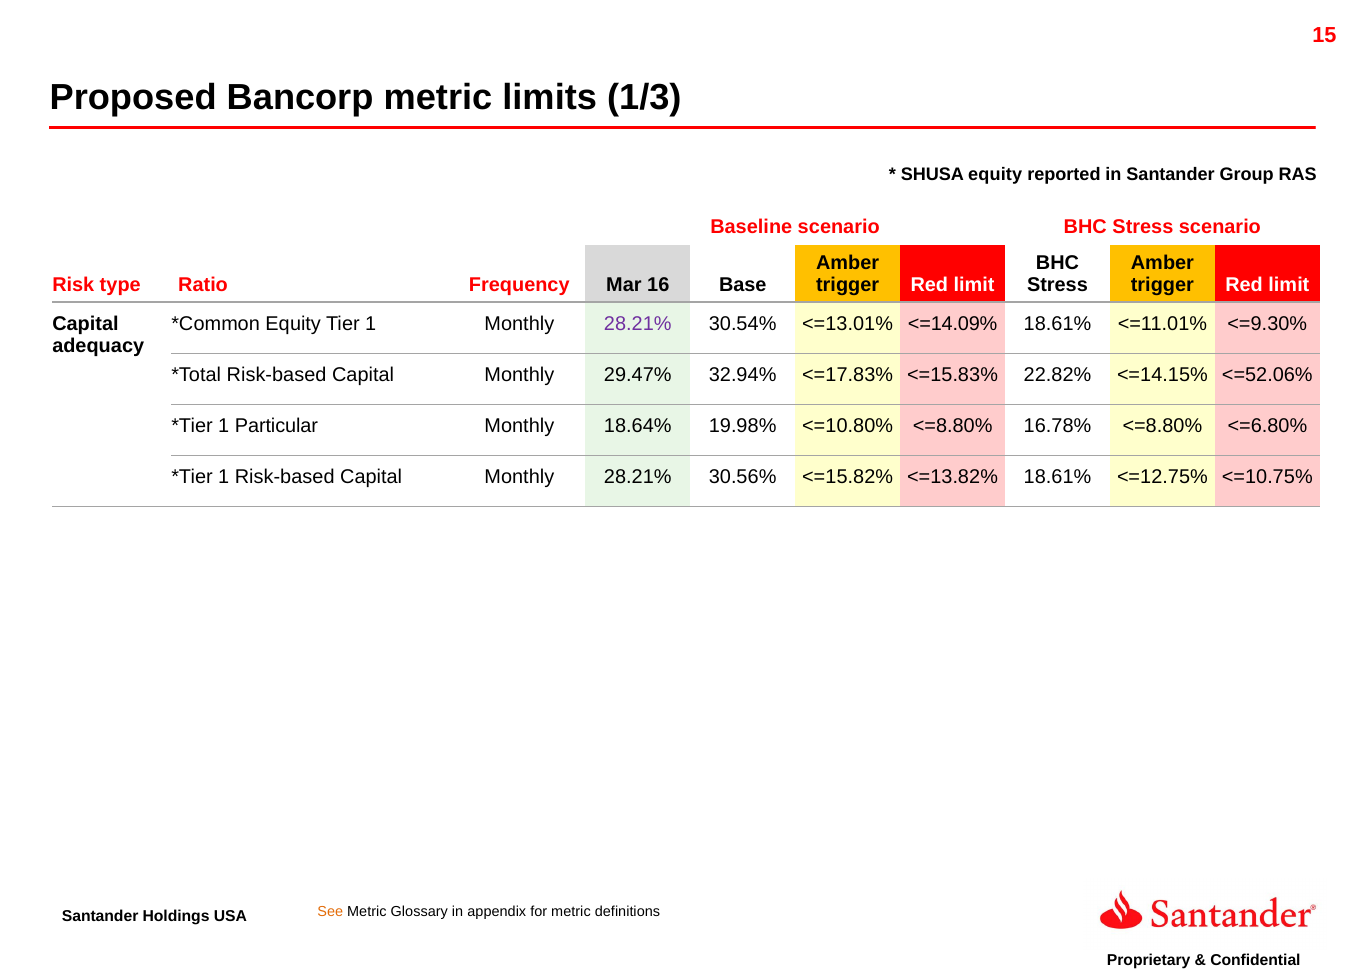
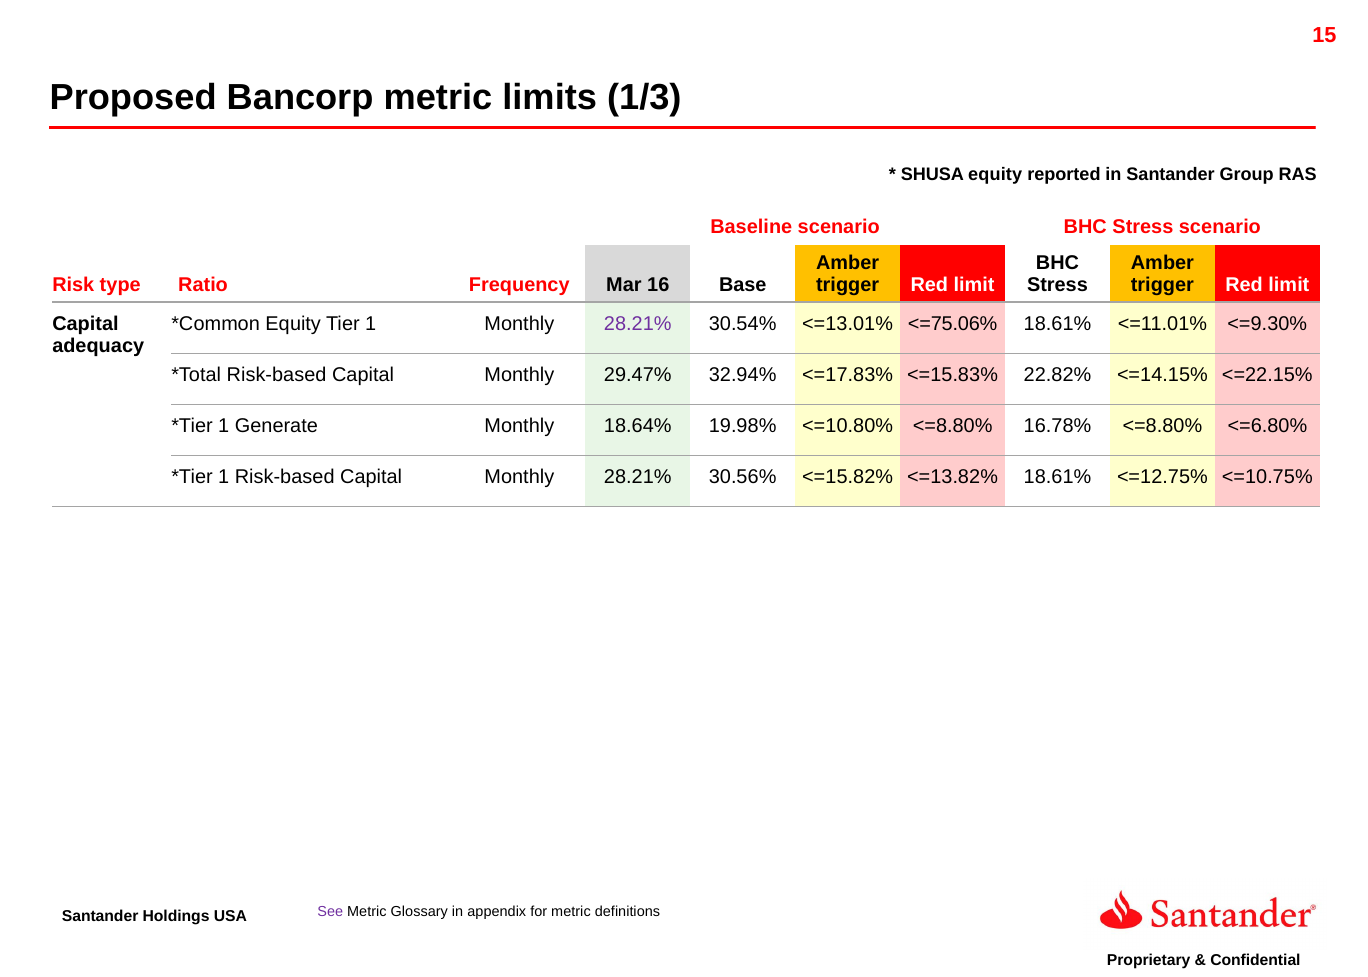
<=14.09%: <=14.09% -> <=75.06%
<=52.06%: <=52.06% -> <=22.15%
Particular: Particular -> Generate
See colour: orange -> purple
